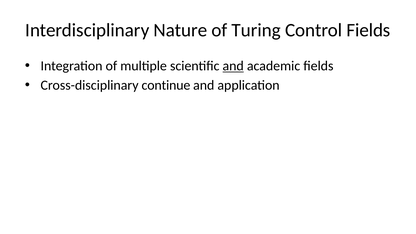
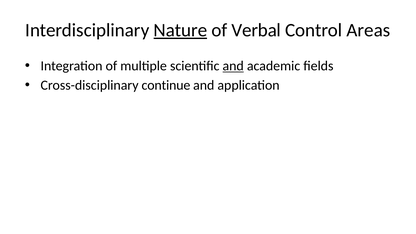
Nature underline: none -> present
Turing: Turing -> Verbal
Control Fields: Fields -> Areas
